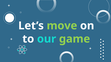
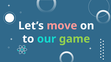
move colour: light green -> pink
